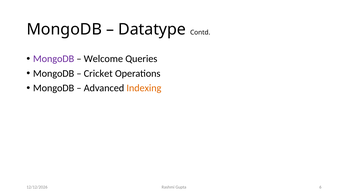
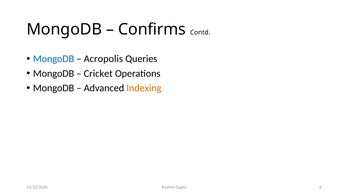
Datatype: Datatype -> Confirms
MongoDB at (54, 59) colour: purple -> blue
Welcome: Welcome -> Acropolis
